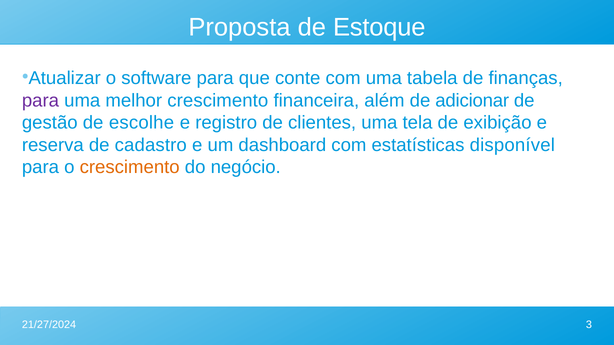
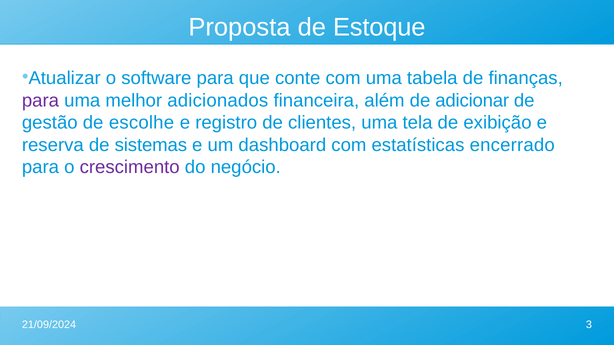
melhor crescimento: crescimento -> adicionados
cadastro: cadastro -> sistemas
disponível: disponível -> encerrado
crescimento at (130, 167) colour: orange -> purple
21/27/2024: 21/27/2024 -> 21/09/2024
